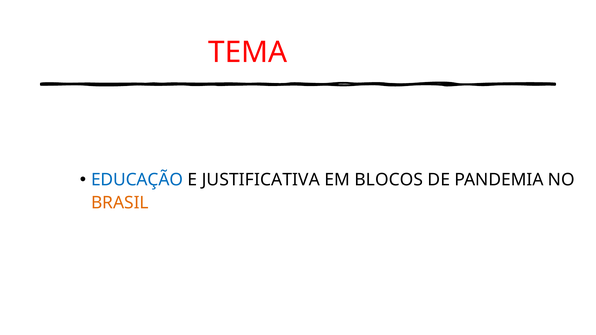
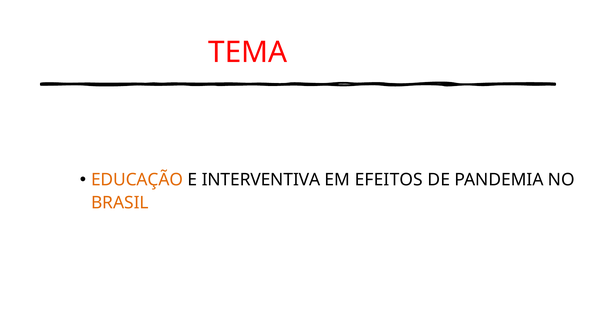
EDUCAÇÃO colour: blue -> orange
JUSTIFICATIVA: JUSTIFICATIVA -> INTERVENTIVA
BLOCOS: BLOCOS -> EFEITOS
